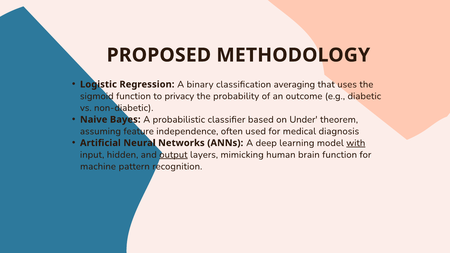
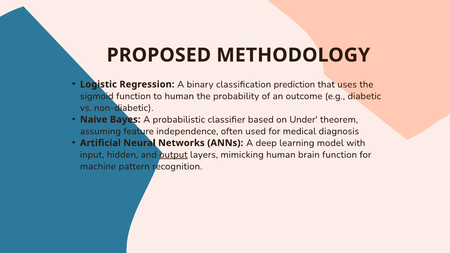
averaging: averaging -> prediction
to privacy: privacy -> human
with underline: present -> none
